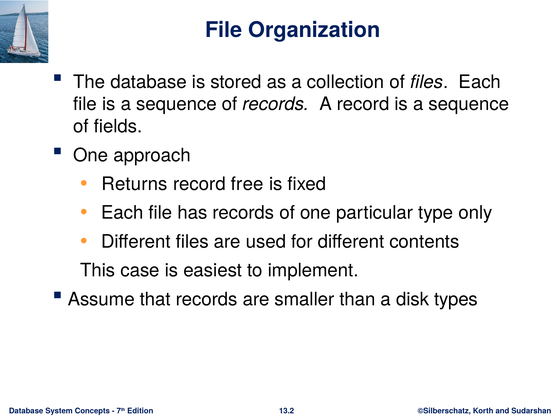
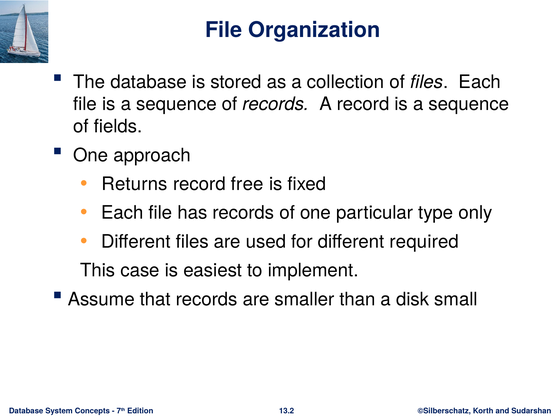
contents: contents -> required
types: types -> small
